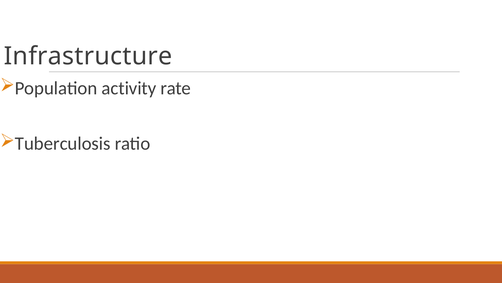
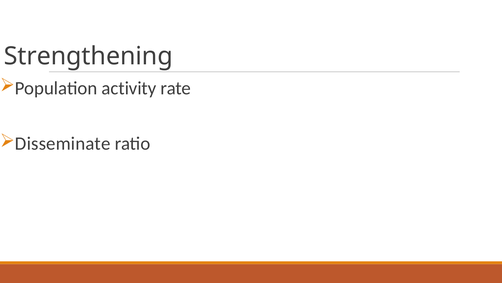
Infrastructure: Infrastructure -> Strengthening
Tuberculosis: Tuberculosis -> Disseminate
